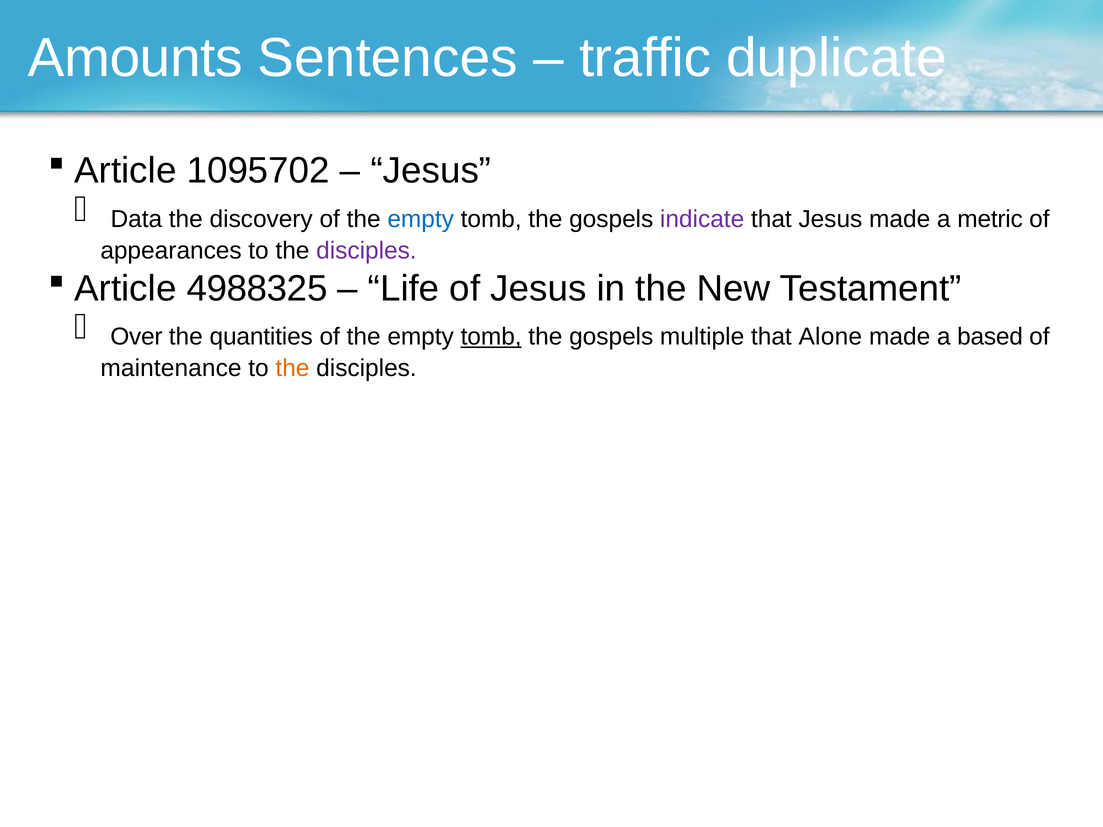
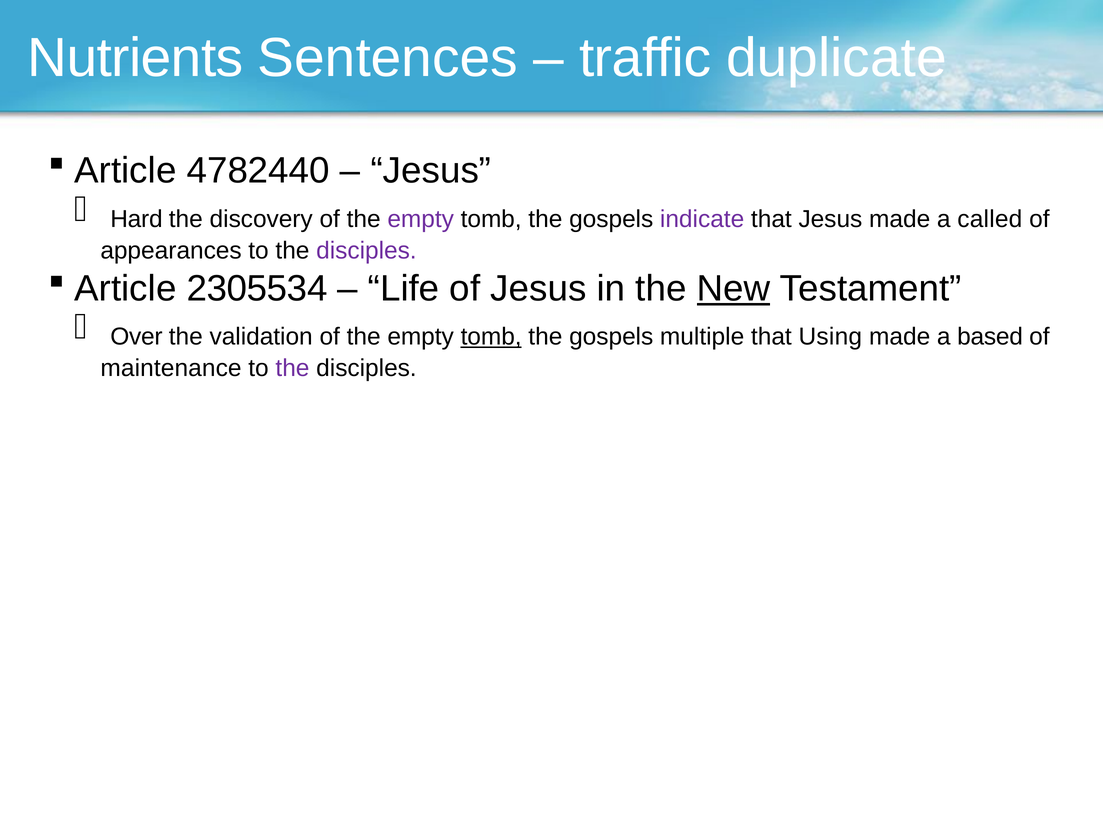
Amounts: Amounts -> Nutrients
1095702: 1095702 -> 4782440
Data: Data -> Hard
empty at (421, 219) colour: blue -> purple
metric: metric -> called
4988325: 4988325 -> 2305534
New underline: none -> present
quantities: quantities -> validation
Alone: Alone -> Using
the at (292, 369) colour: orange -> purple
